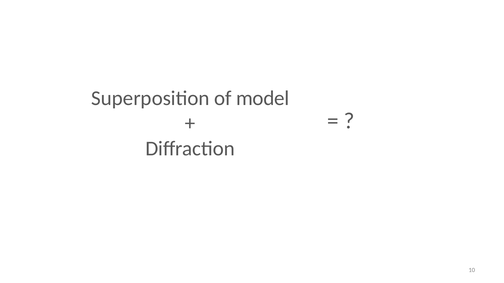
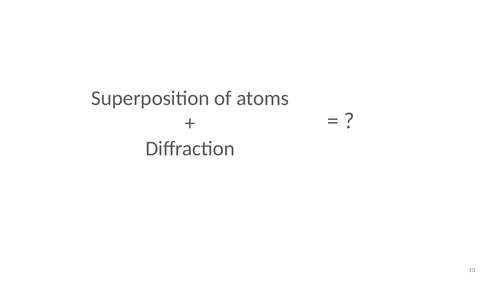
model: model -> atoms
